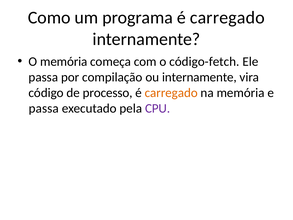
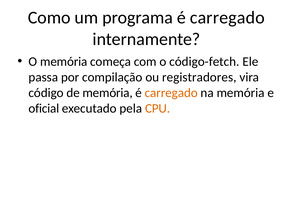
ou internamente: internamente -> registradores
de processo: processo -> memória
passa at (44, 108): passa -> oficial
CPU colour: purple -> orange
